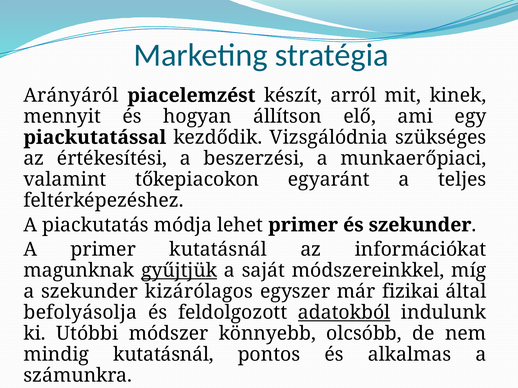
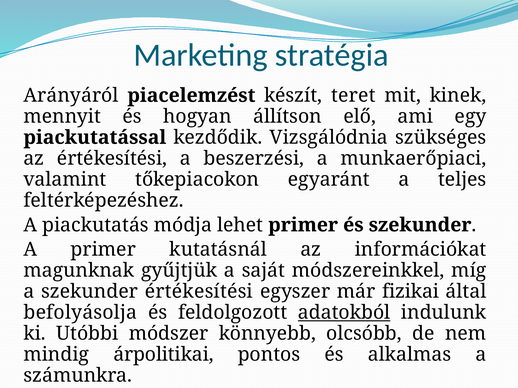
arról: arról -> teret
gyűjtjük underline: present -> none
szekunder kizárólagos: kizárólagos -> értékesítési
mindig kutatásnál: kutatásnál -> árpolitikai
